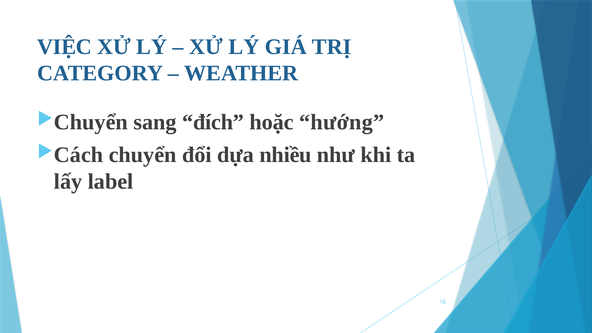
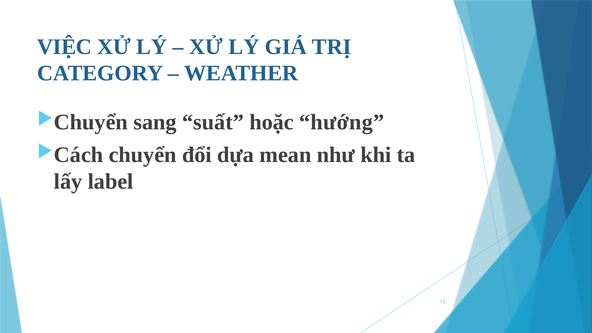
đích: đích -> suất
nhiều: nhiều -> mean
